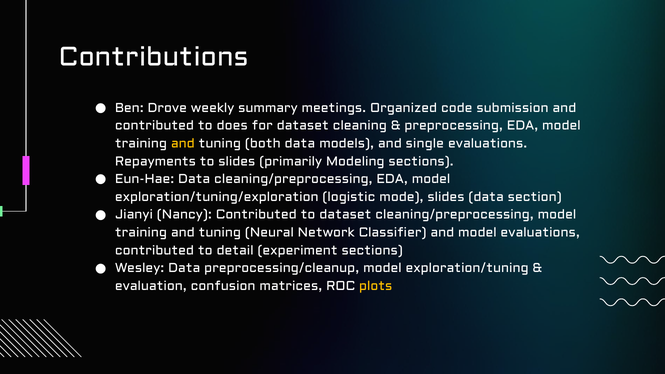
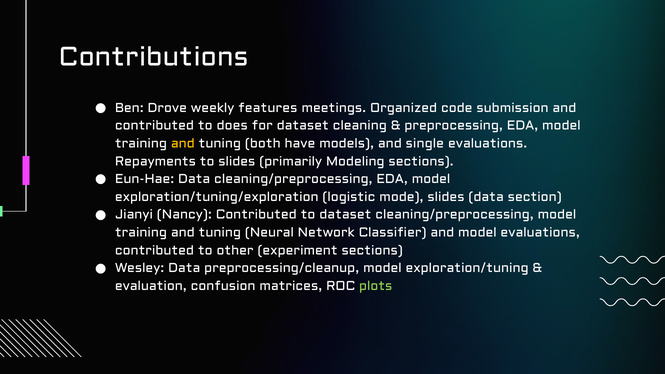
summary: summary -> features
both data: data -> have
detail: detail -> other
plots colour: yellow -> light green
